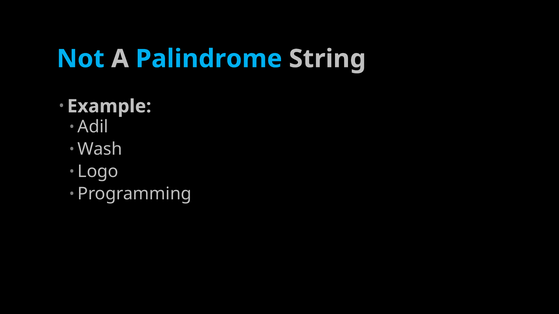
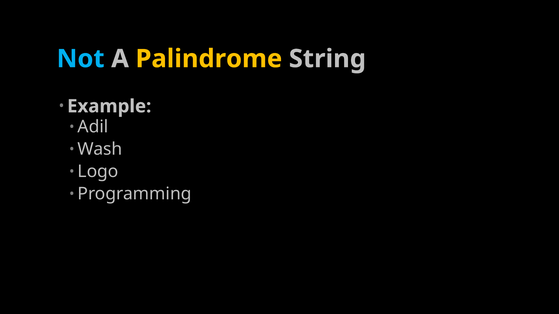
Palindrome colour: light blue -> yellow
